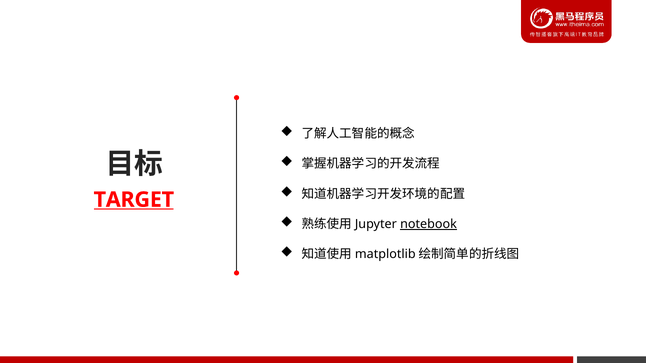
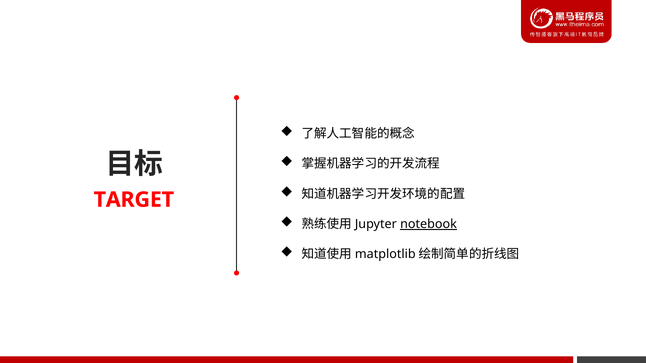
TARGET underline: present -> none
